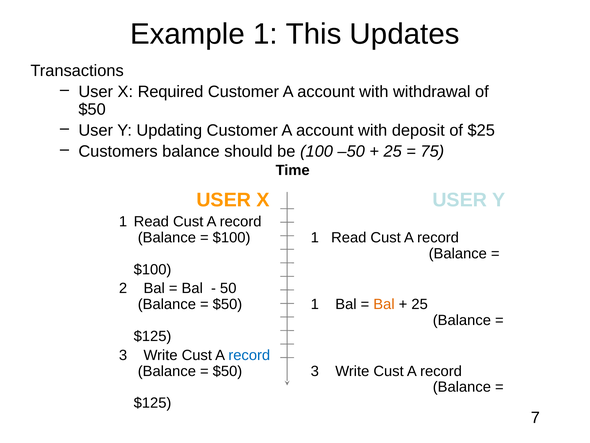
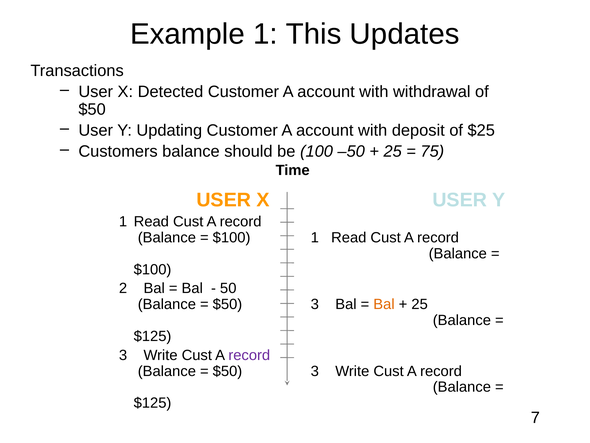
Required: Required -> Detected
1 at (315, 304): 1 -> 3
record at (249, 355) colour: blue -> purple
